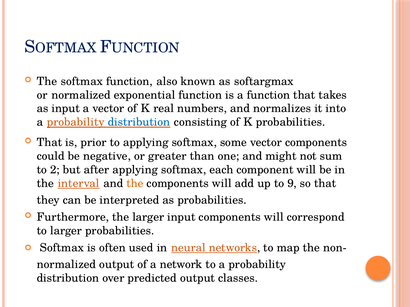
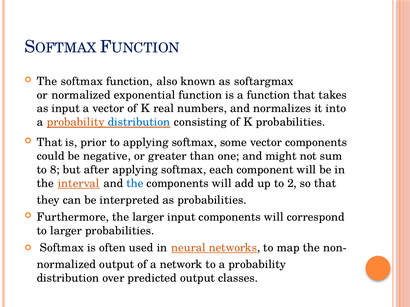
2: 2 -> 8
the at (135, 184) colour: orange -> blue
9: 9 -> 2
